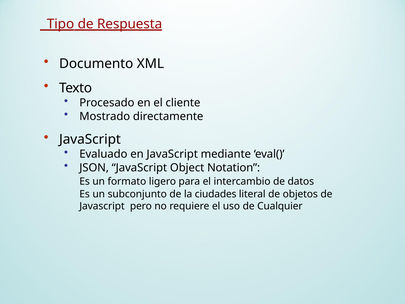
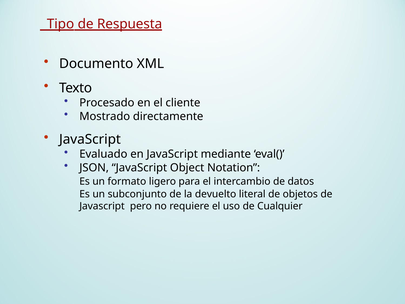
ciudades: ciudades -> devuelto
